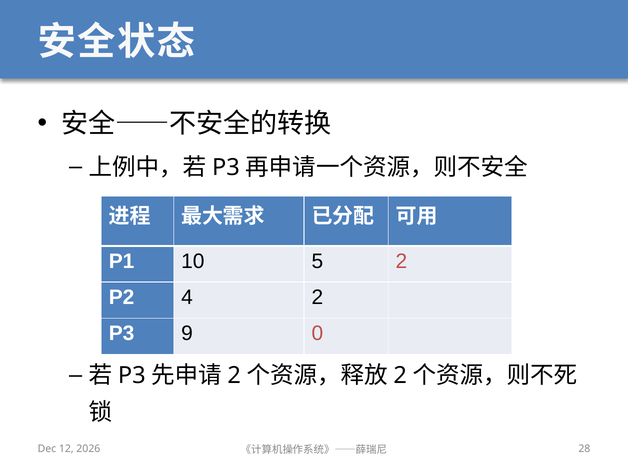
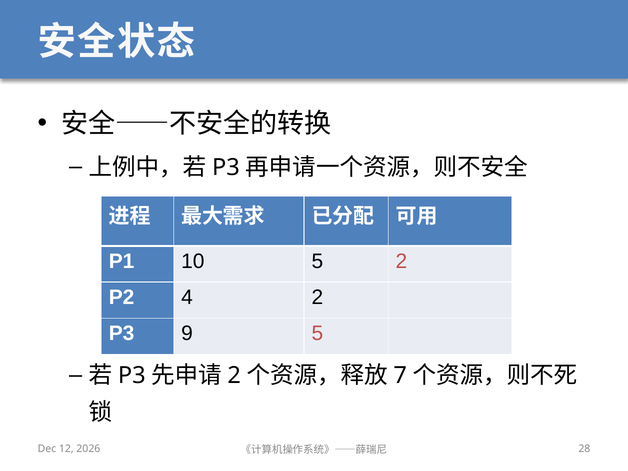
9 0: 0 -> 5
2 at (400, 376): 2 -> 7
